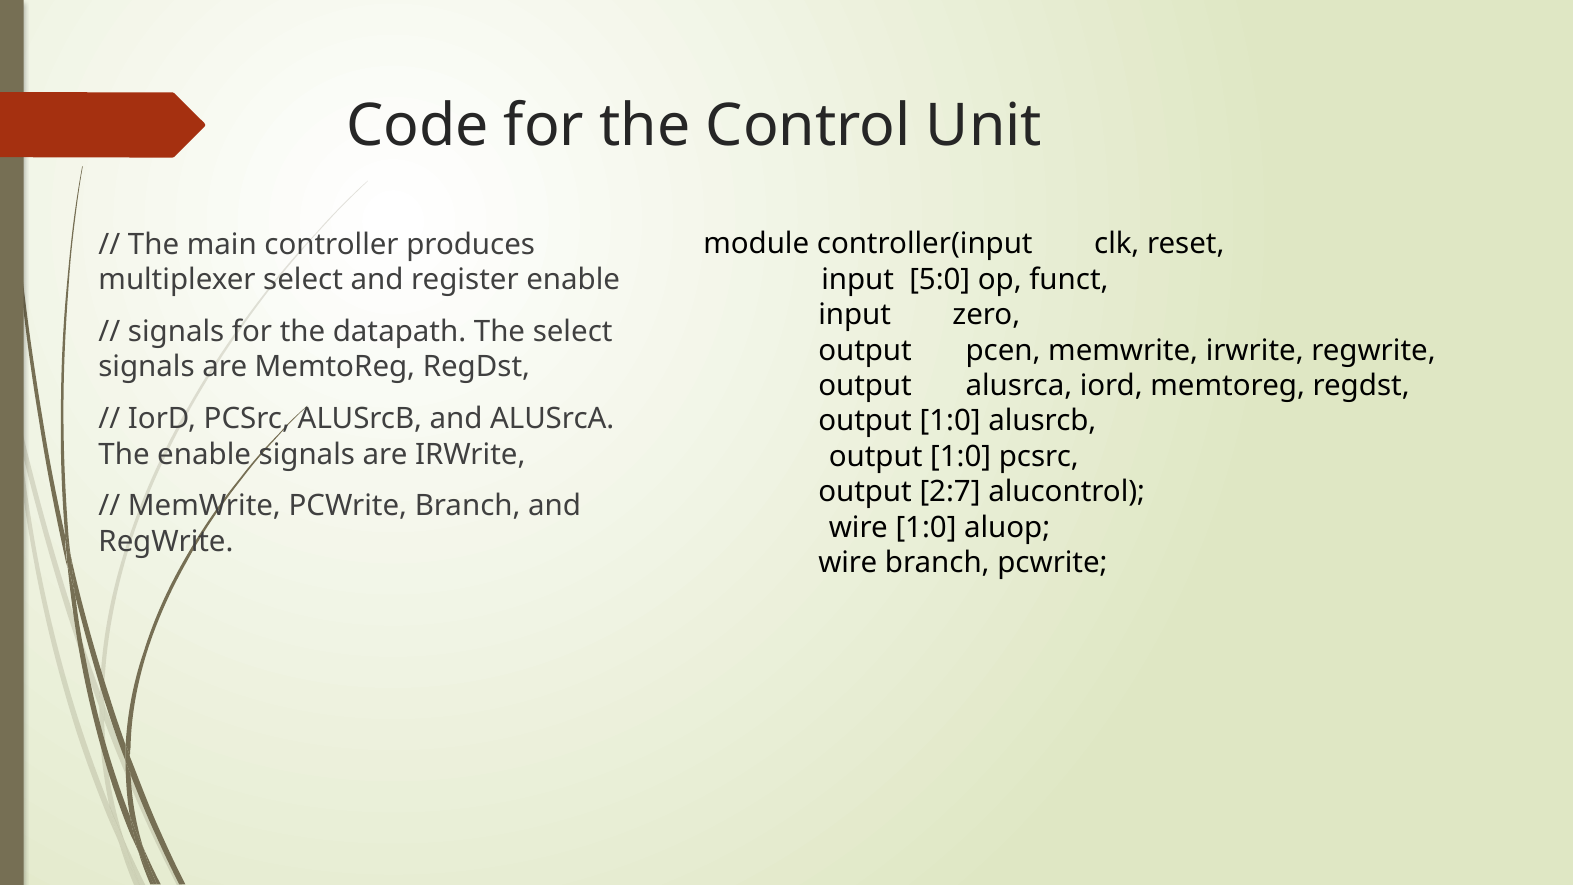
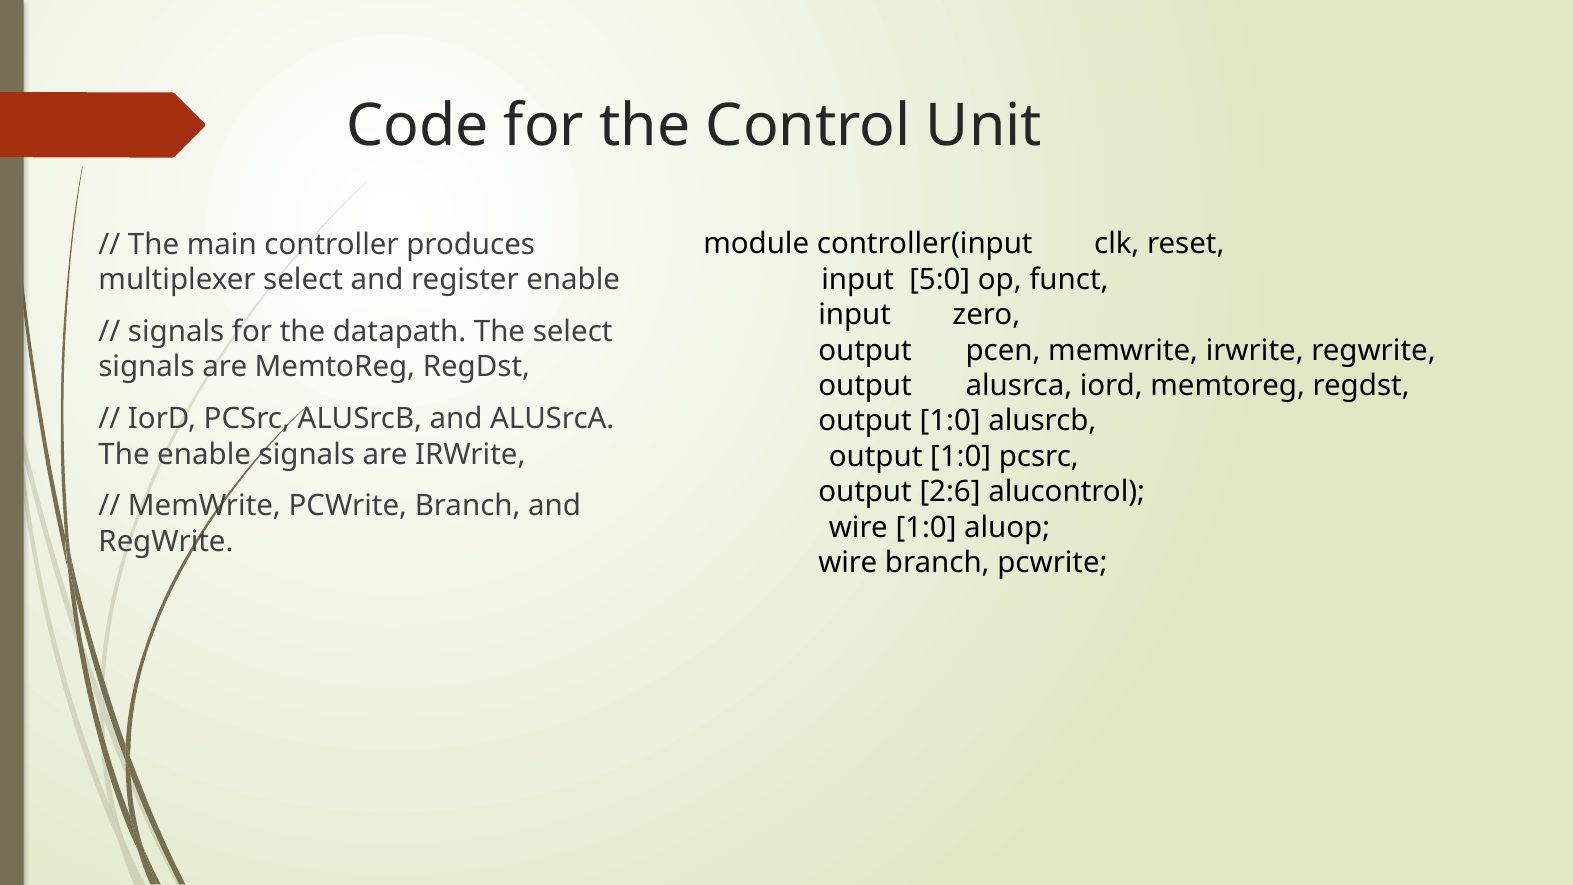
2:7: 2:7 -> 2:6
